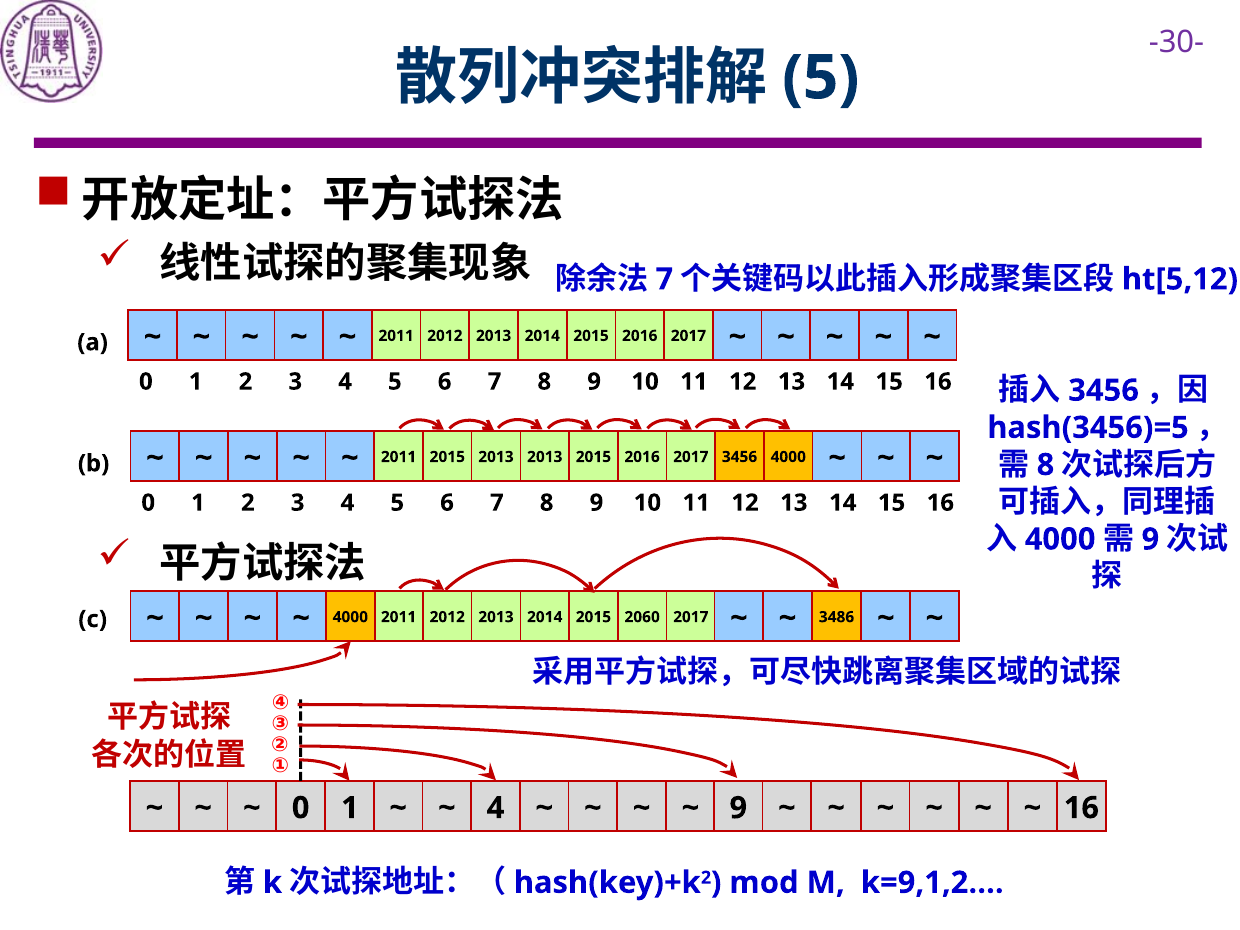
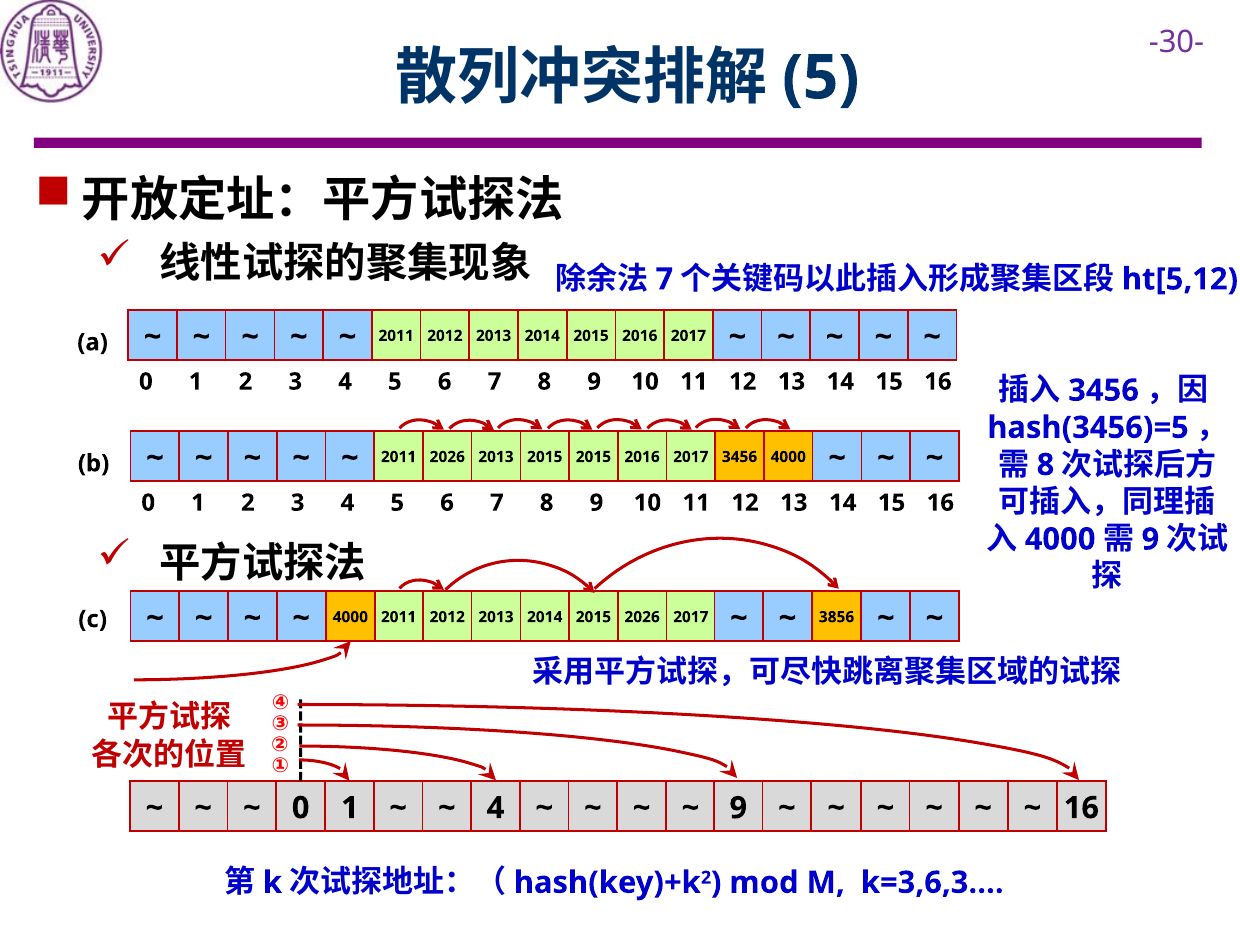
2011 2015: 2015 -> 2026
2013 2013: 2013 -> 2015
3486: 3486 -> 3856
2015 2060: 2060 -> 2026
k=9,1,2…: k=9,1,2… -> k=3,6,3…
